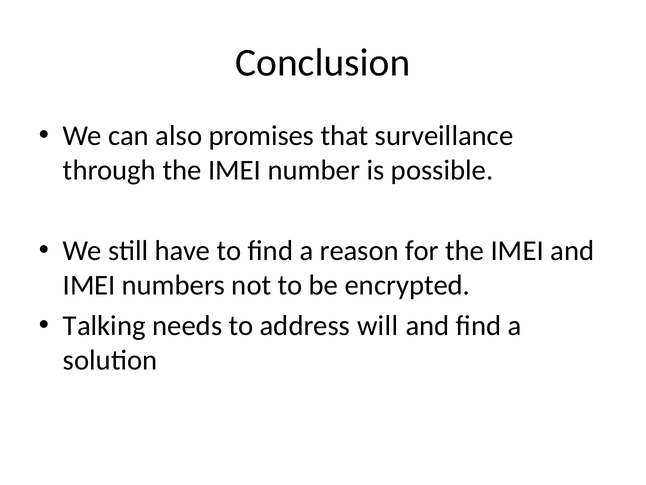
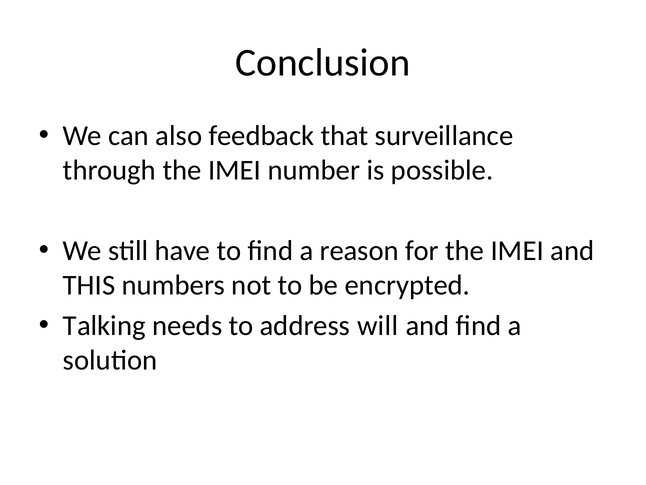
promises: promises -> feedback
IMEI at (89, 285): IMEI -> THIS
